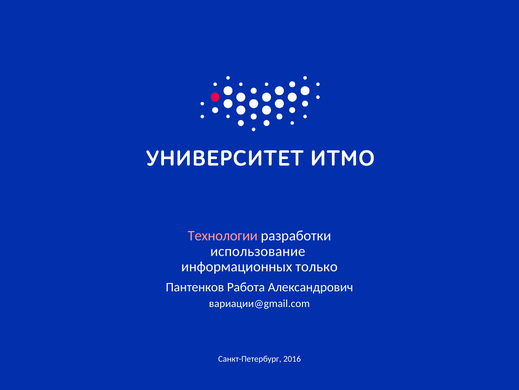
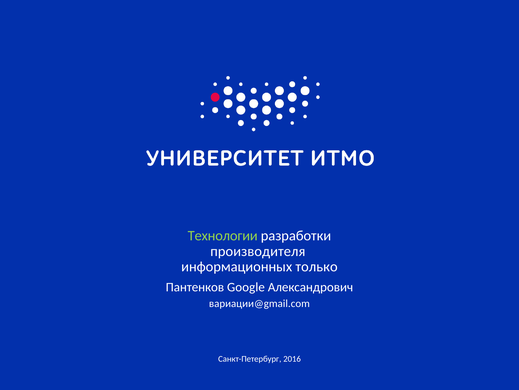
Технологии colour: pink -> light green
использование: использование -> производителя
Работа: Работа -> Google
